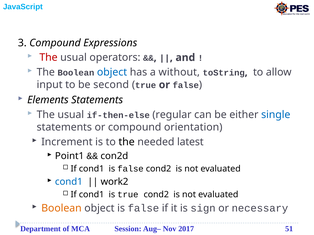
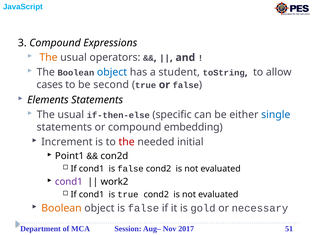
The at (48, 58) colour: red -> orange
without: without -> student
input: input -> cases
regular: regular -> specific
orientation: orientation -> embedding
the at (127, 142) colour: black -> red
latest: latest -> initial
cond1 at (69, 182) colour: blue -> purple
sign: sign -> gold
